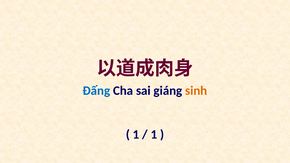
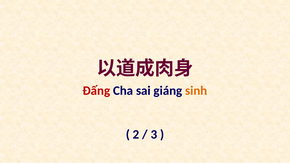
Ðấng colour: blue -> red
1 at (136, 135): 1 -> 2
1 at (154, 135): 1 -> 3
